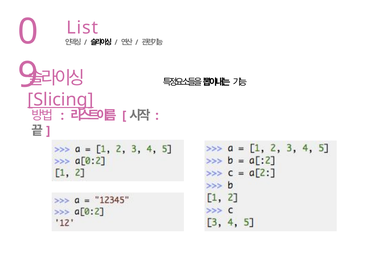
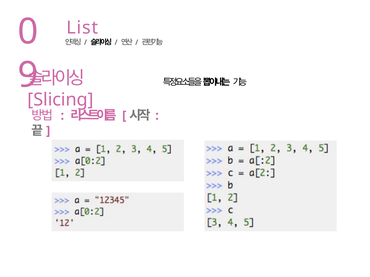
Slicing underline: present -> none
